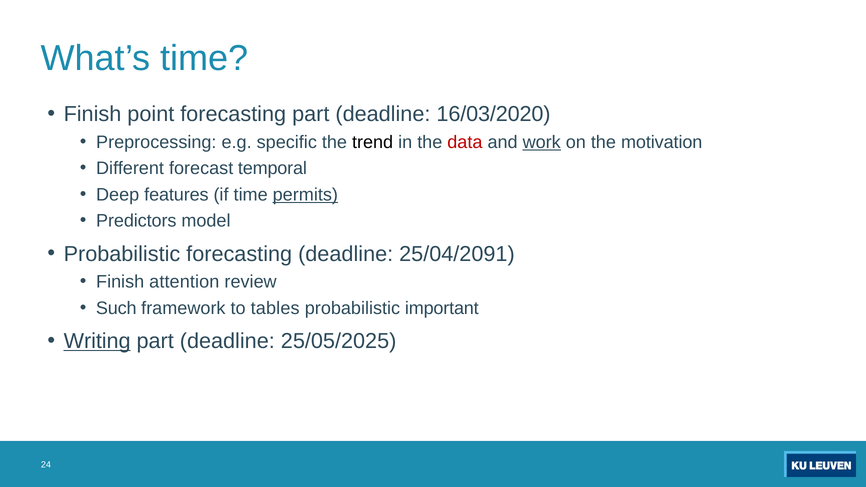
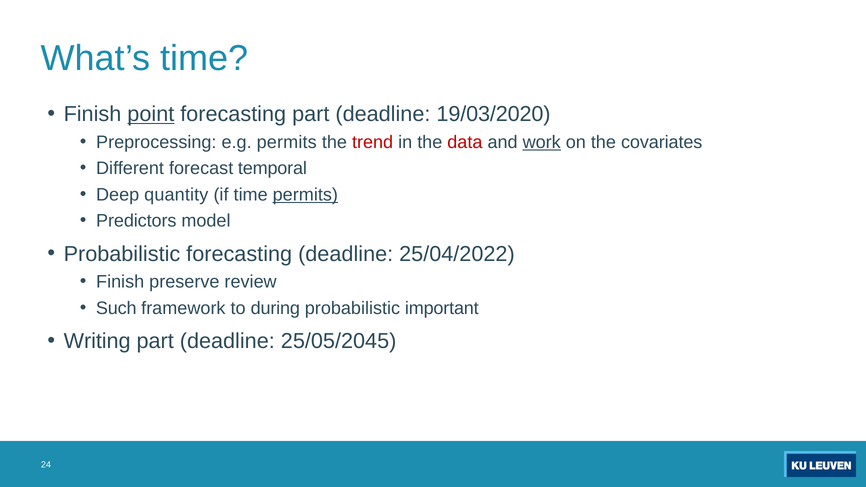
point underline: none -> present
16/03/2020: 16/03/2020 -> 19/03/2020
e.g specific: specific -> permits
trend colour: black -> red
motivation: motivation -> covariates
features: features -> quantity
25/04/2091: 25/04/2091 -> 25/04/2022
attention: attention -> preserve
tables: tables -> during
Writing underline: present -> none
25/05/2025: 25/05/2025 -> 25/05/2045
